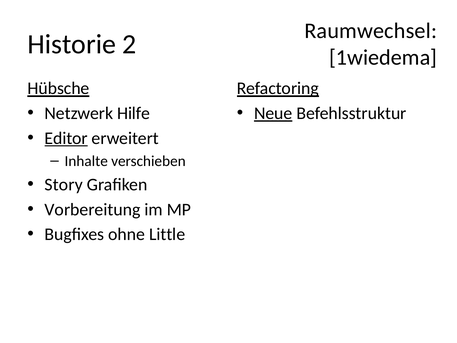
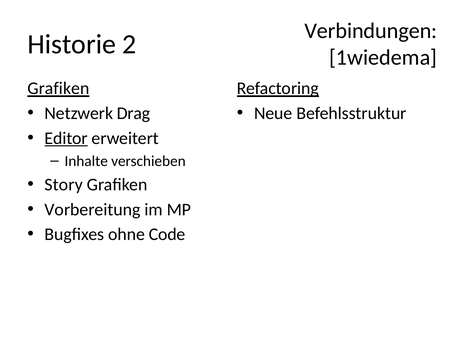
Raumwechsel: Raumwechsel -> Verbindungen
Hübsche at (58, 88): Hübsche -> Grafiken
Hilfe: Hilfe -> Drag
Neue underline: present -> none
Little: Little -> Code
